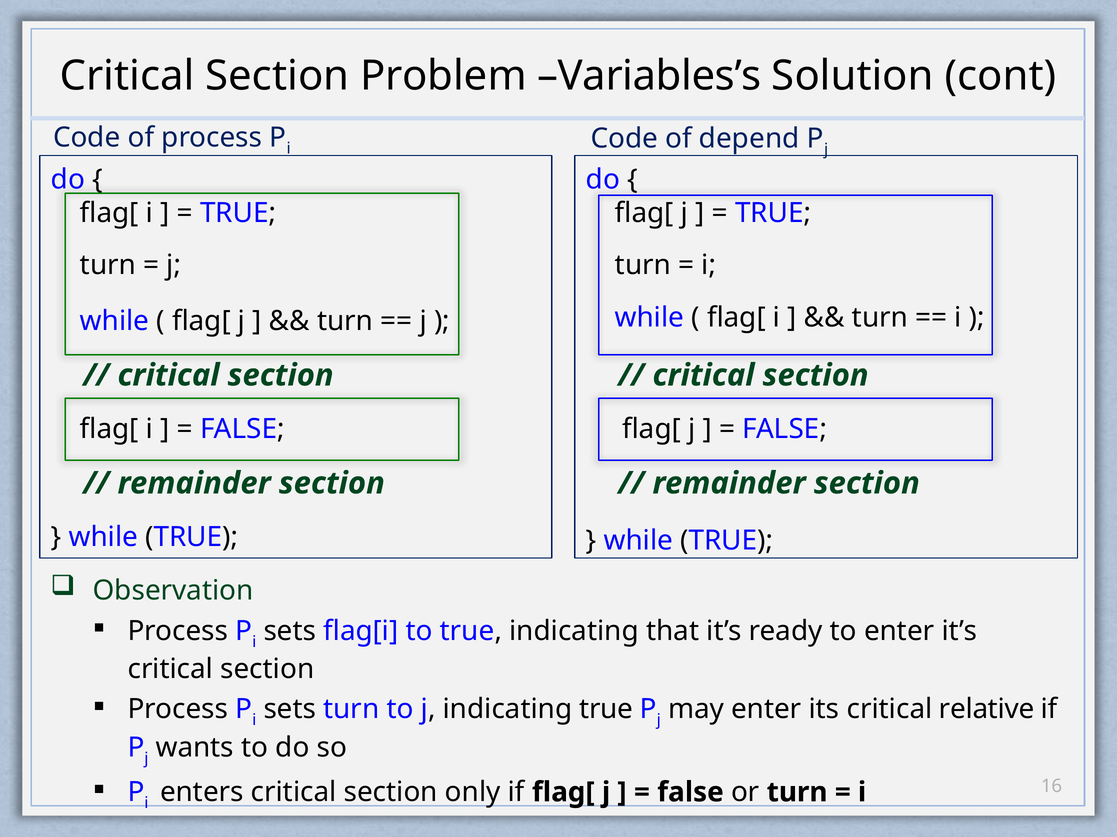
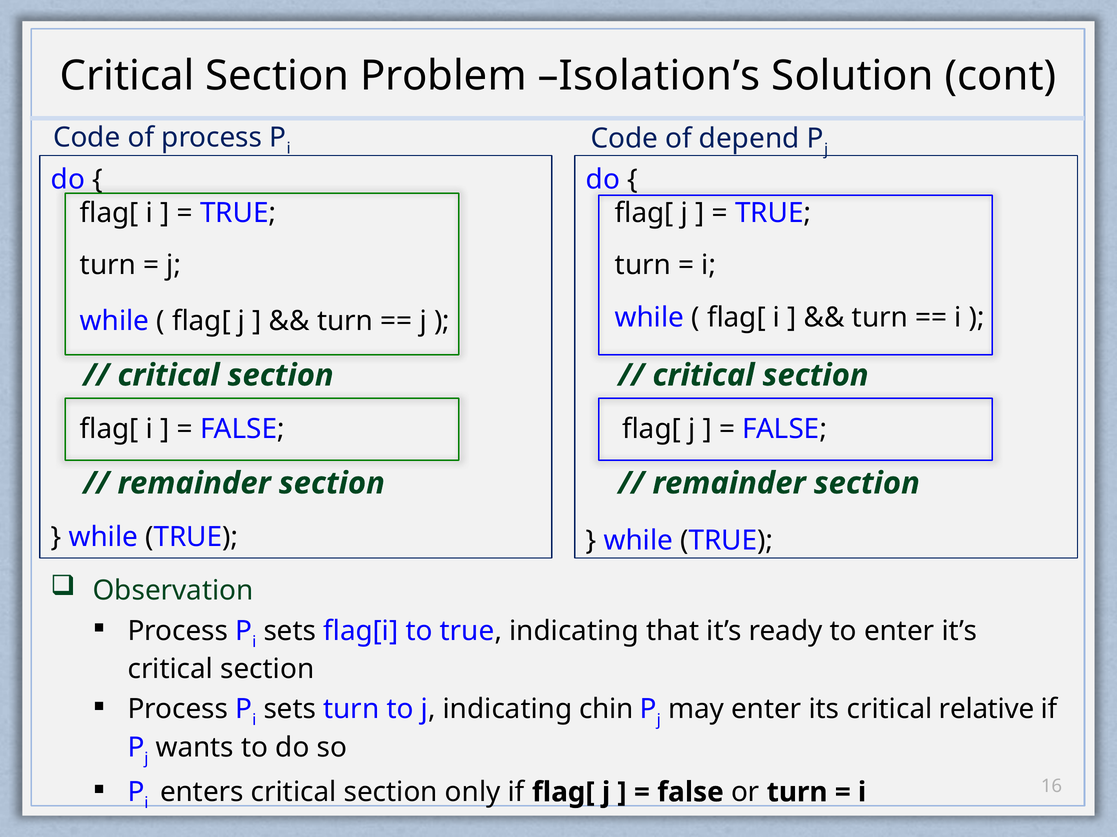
Variables’s: Variables’s -> Isolation’s
indicating true: true -> chin
